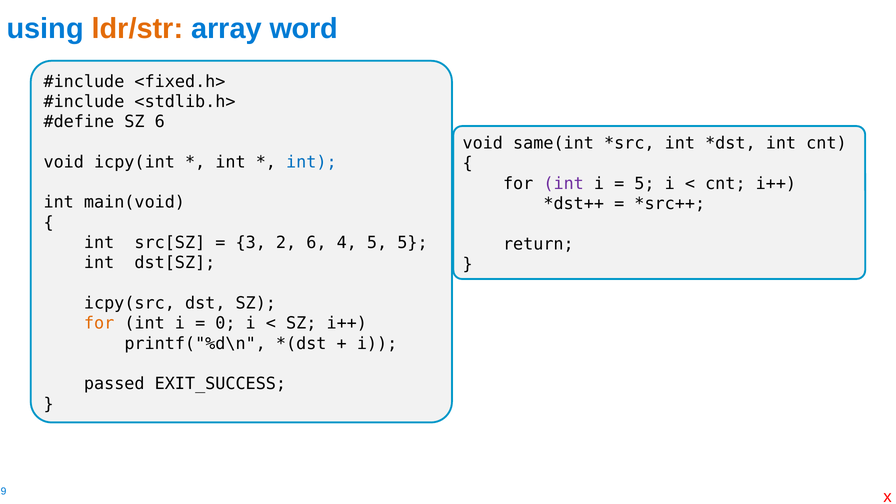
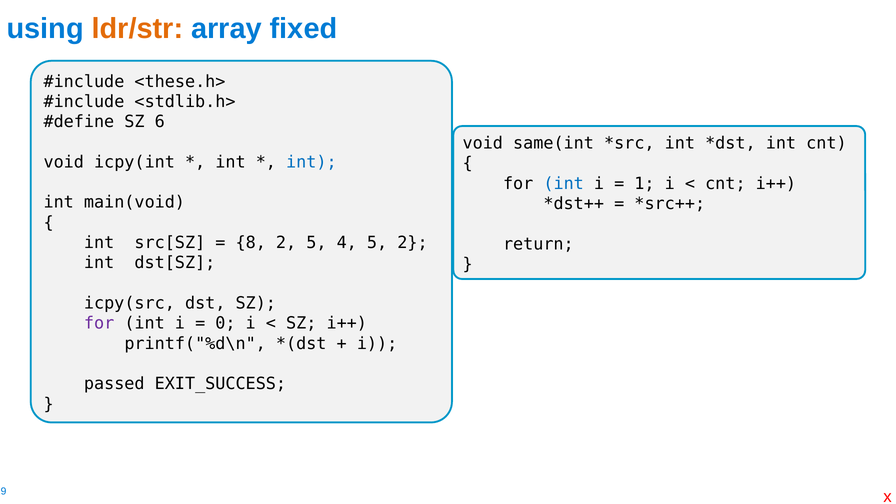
word: word -> fixed
<fixed.h>: <fixed.h> -> <these.h>
int at (564, 184) colour: purple -> blue
5 at (644, 184): 5 -> 1
3: 3 -> 8
2 6: 6 -> 5
5 5: 5 -> 2
for at (99, 323) colour: orange -> purple
